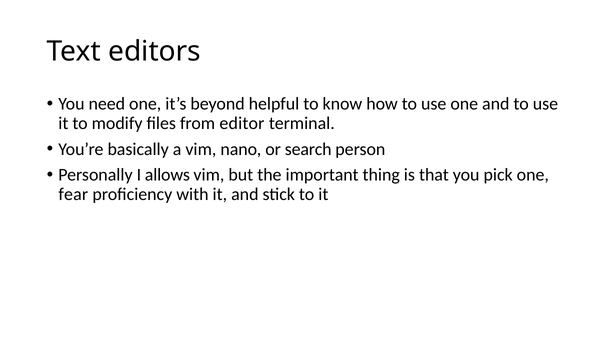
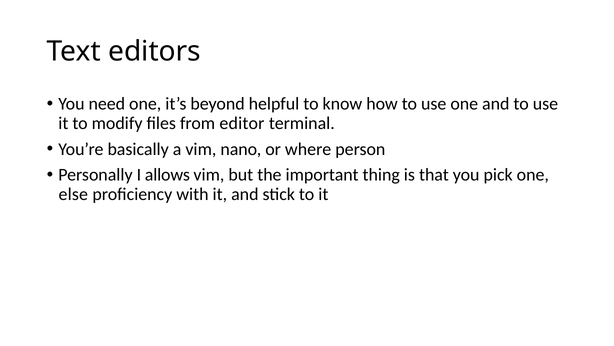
search: search -> where
fear: fear -> else
